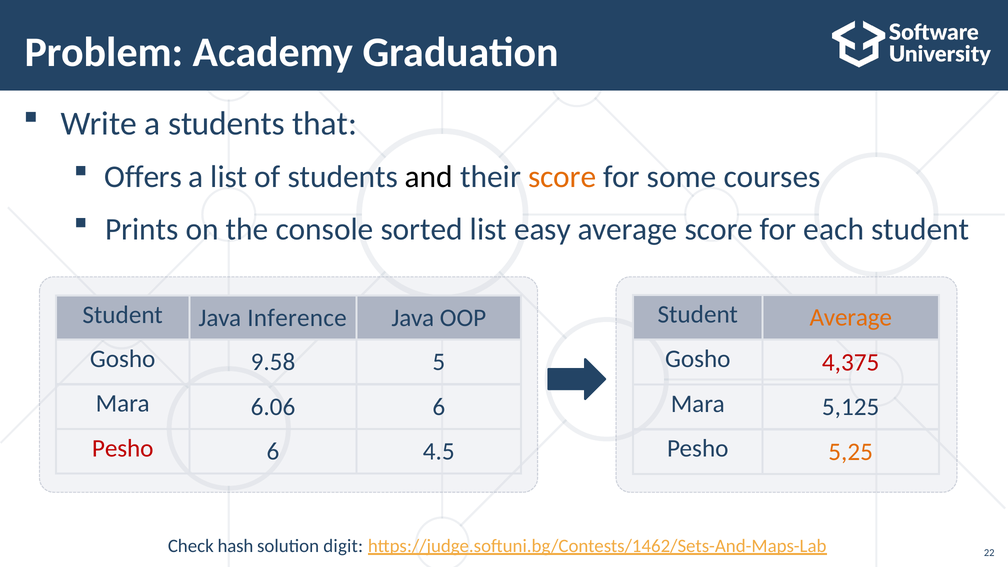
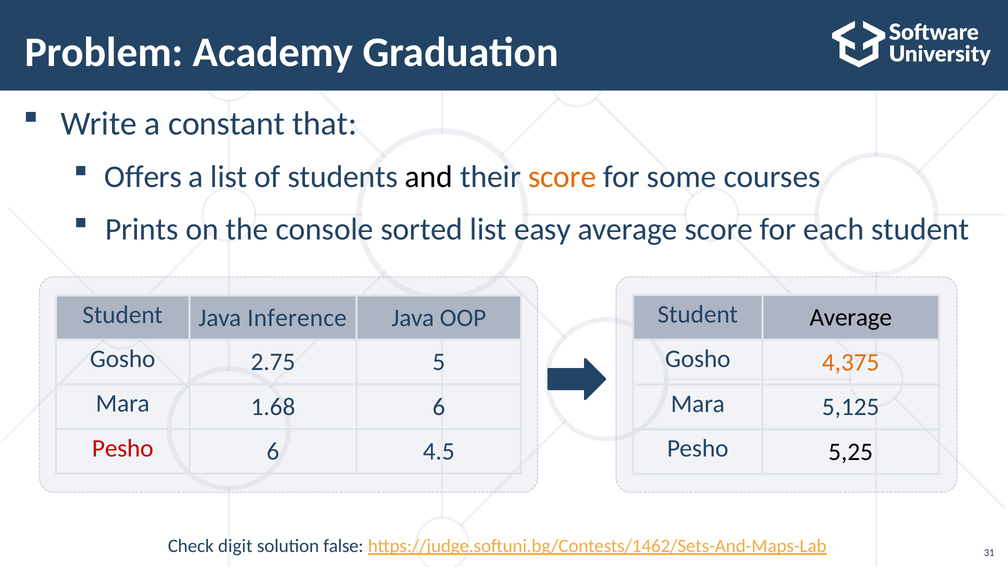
a students: students -> constant
Average at (851, 318) colour: orange -> black
9.58: 9.58 -> 2.75
4,375 colour: red -> orange
6.06: 6.06 -> 1.68
5,25 colour: orange -> black
hash: hash -> digit
digit: digit -> false
22: 22 -> 31
